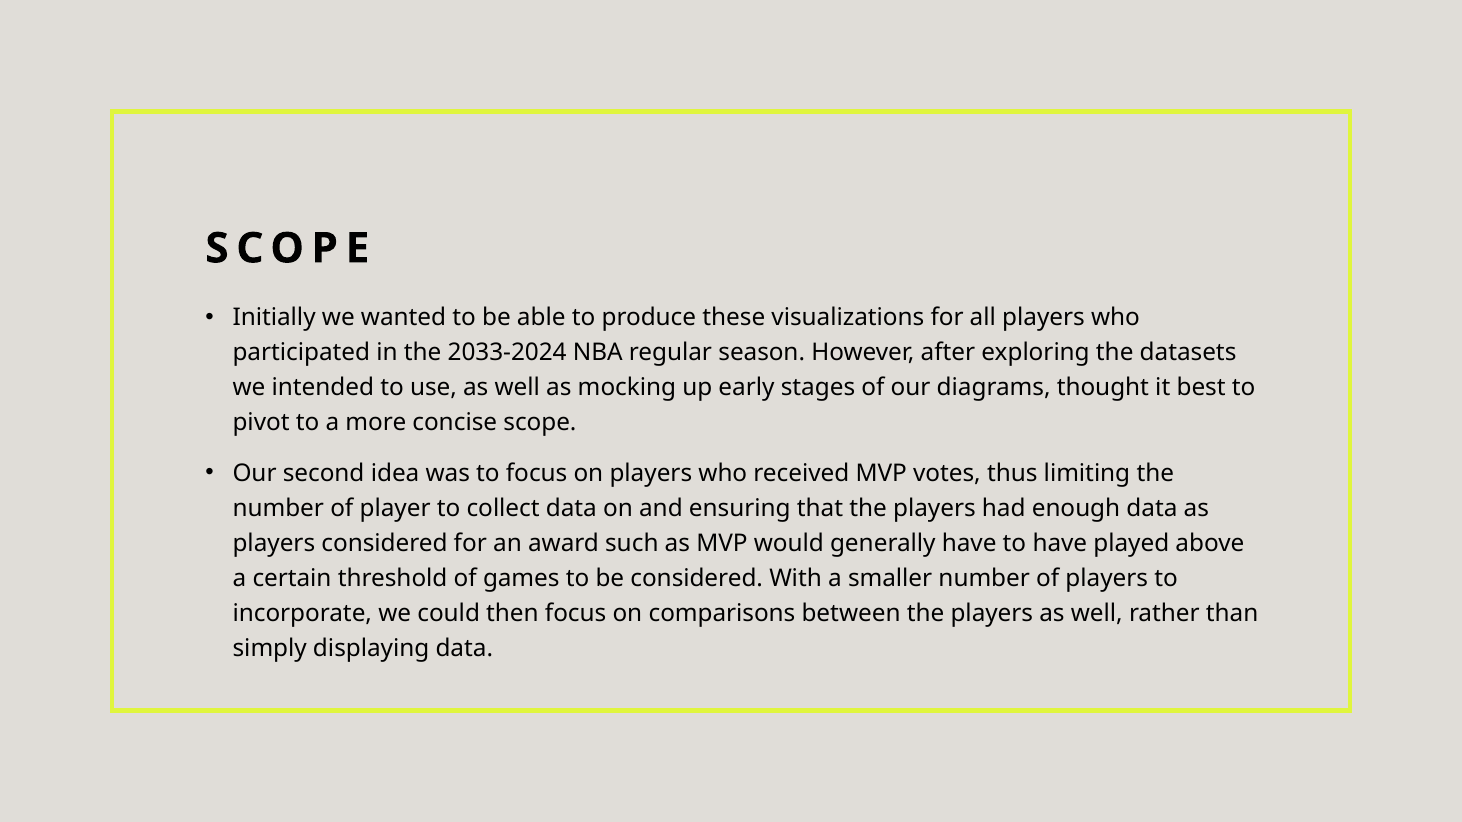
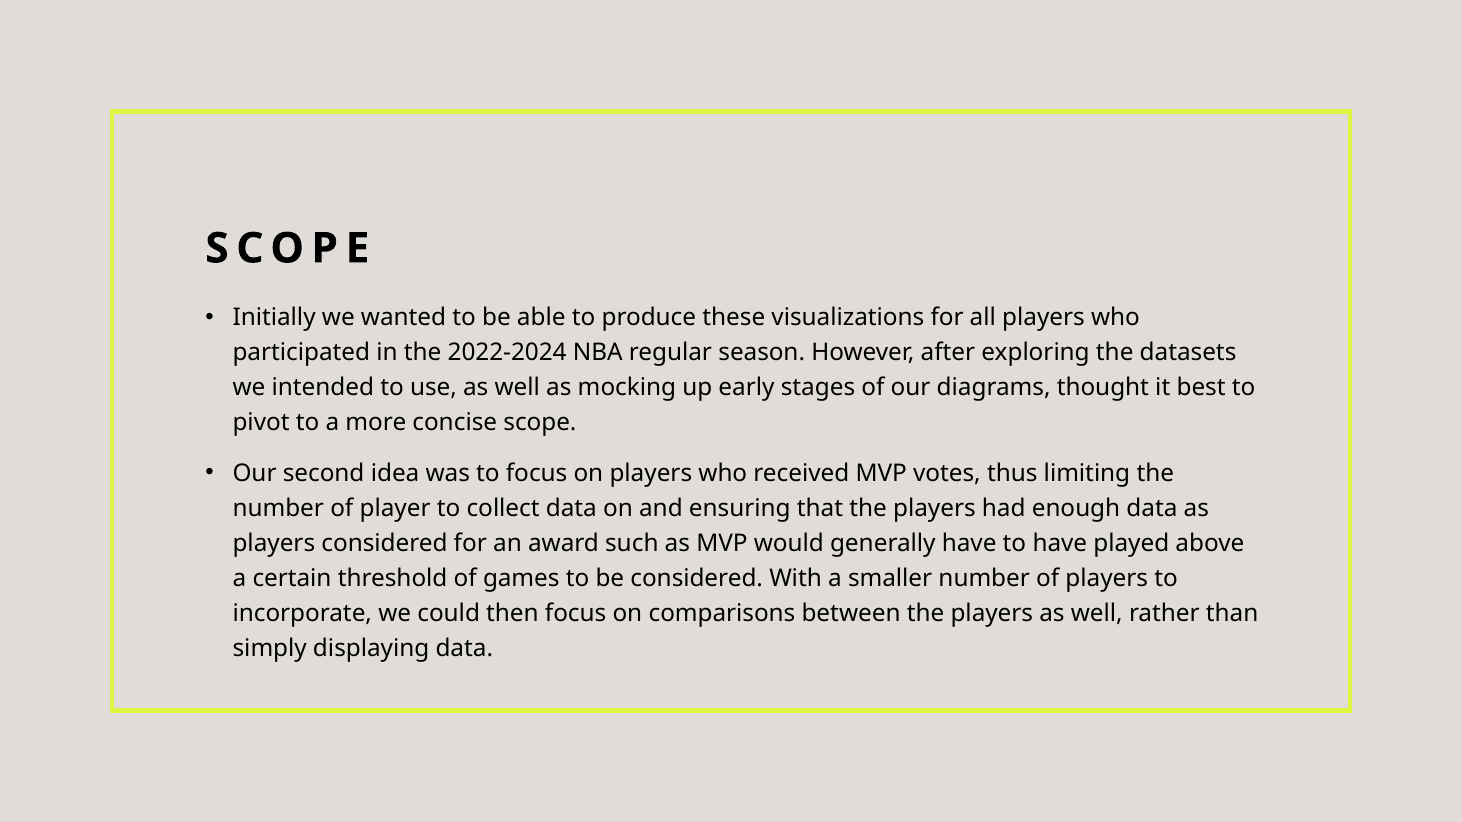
2033-2024: 2033-2024 -> 2022-2024
